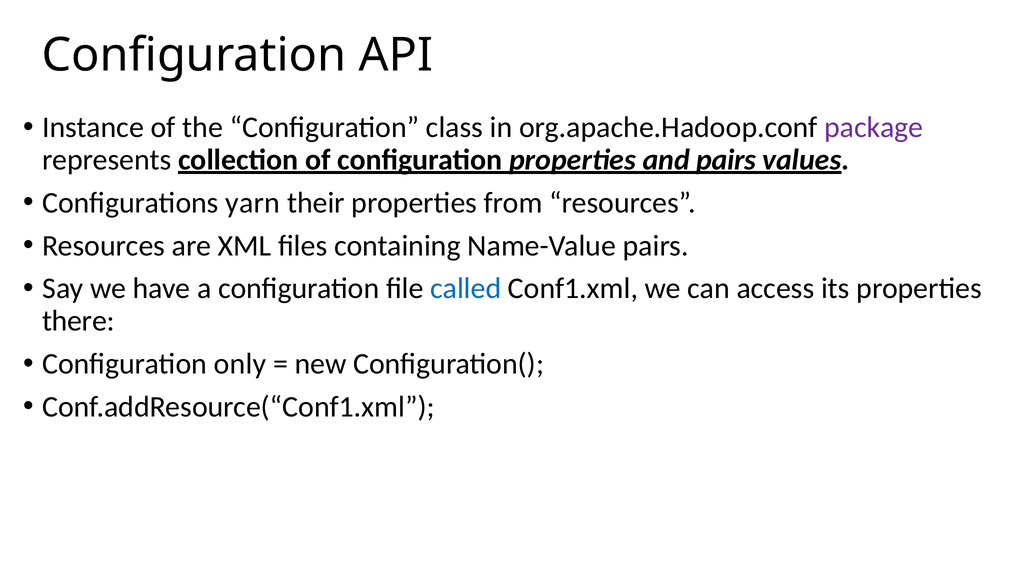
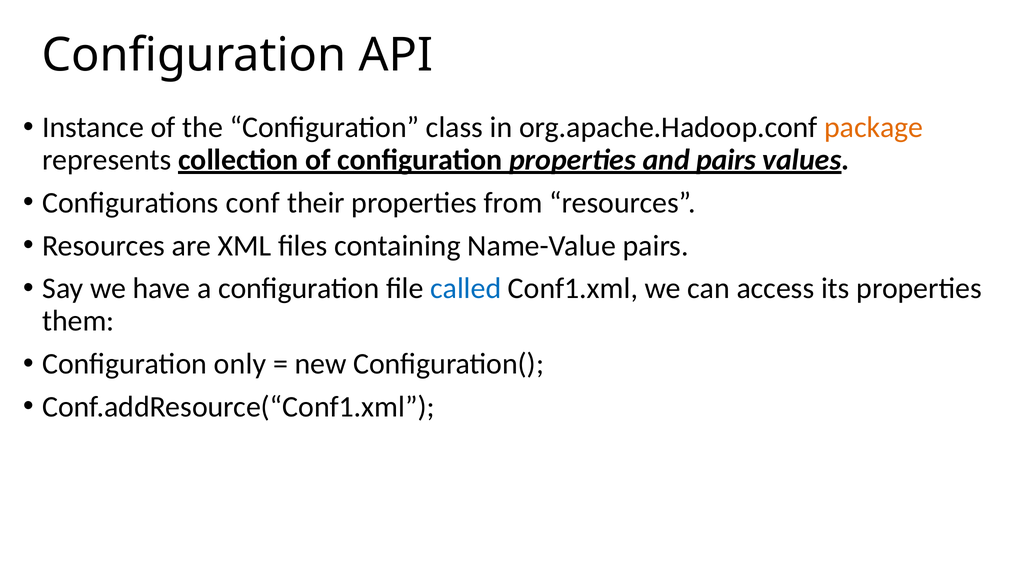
package colour: purple -> orange
yarn: yarn -> conf
there: there -> them
